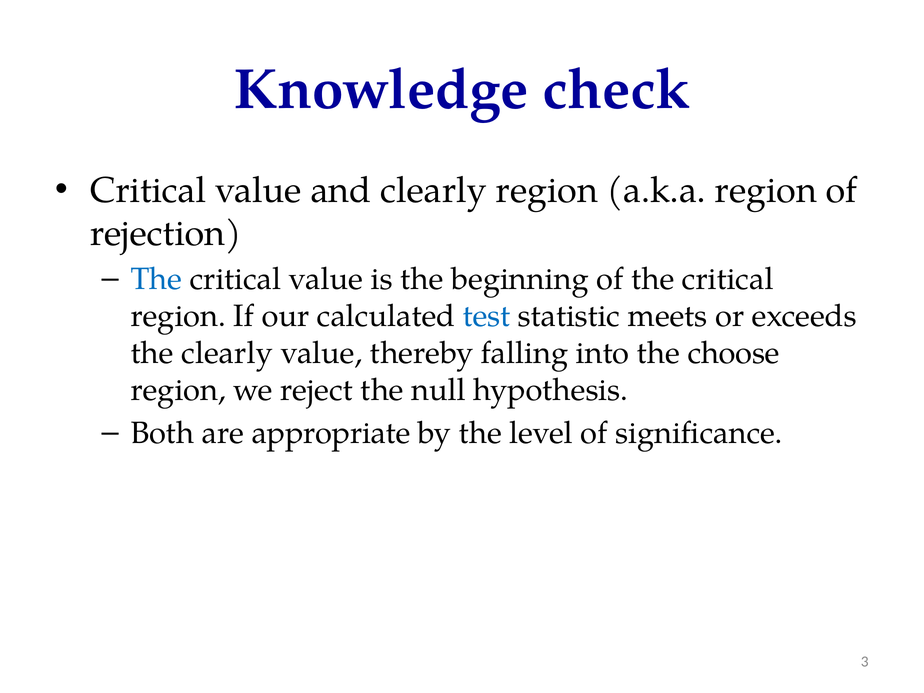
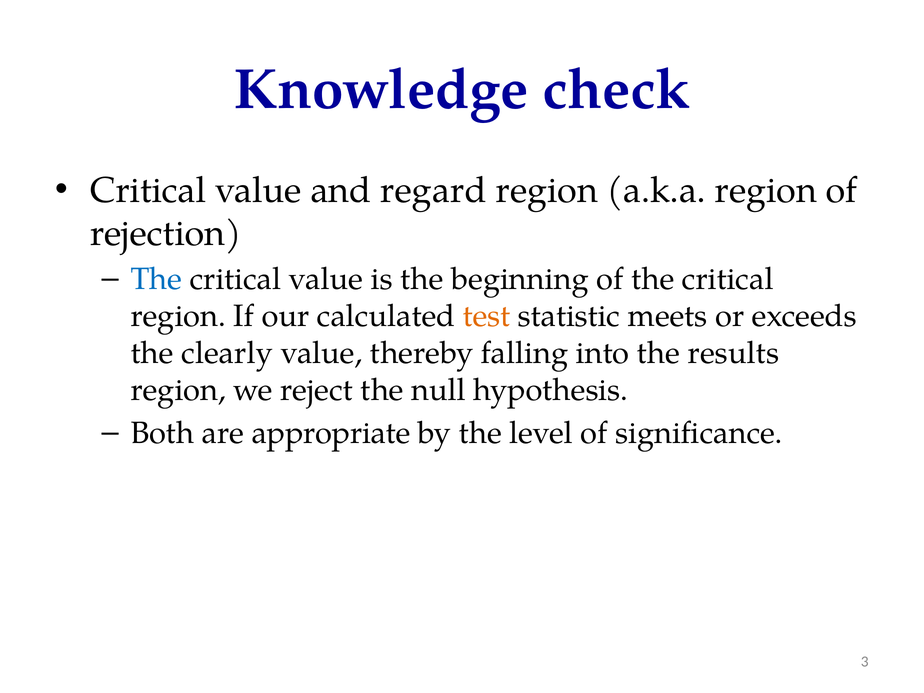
and clearly: clearly -> regard
test colour: blue -> orange
choose: choose -> results
